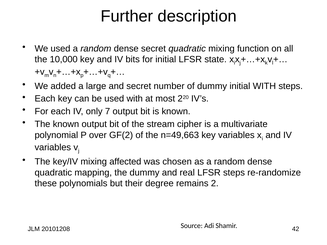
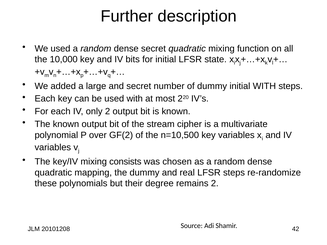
only 7: 7 -> 2
n=49,663: n=49,663 -> n=10,500
affected: affected -> consists
